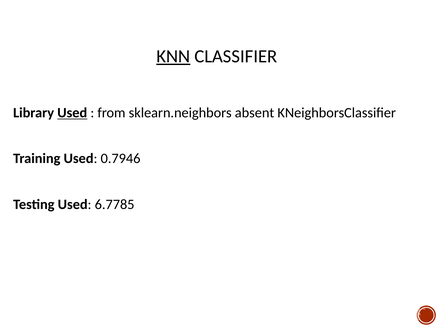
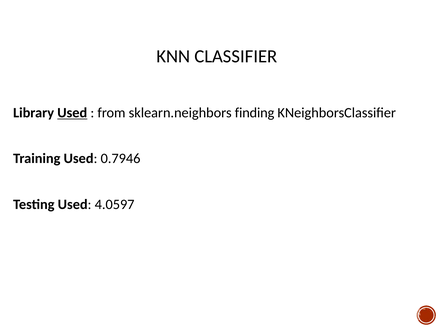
KNN underline: present -> none
absent: absent -> finding
6.7785: 6.7785 -> 4.0597
